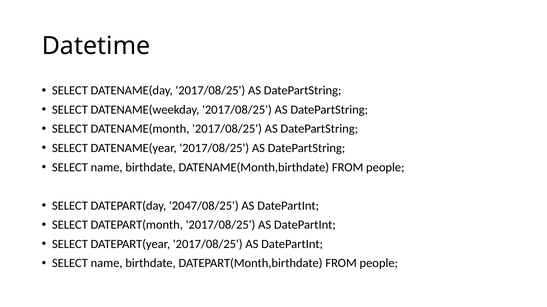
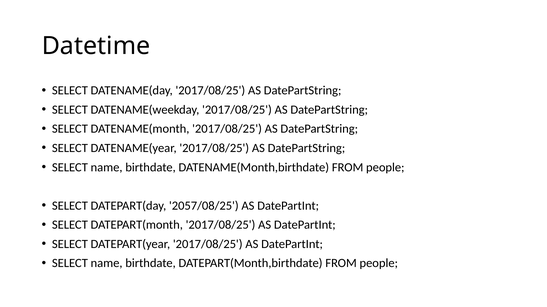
2047/08/25: 2047/08/25 -> 2057/08/25
